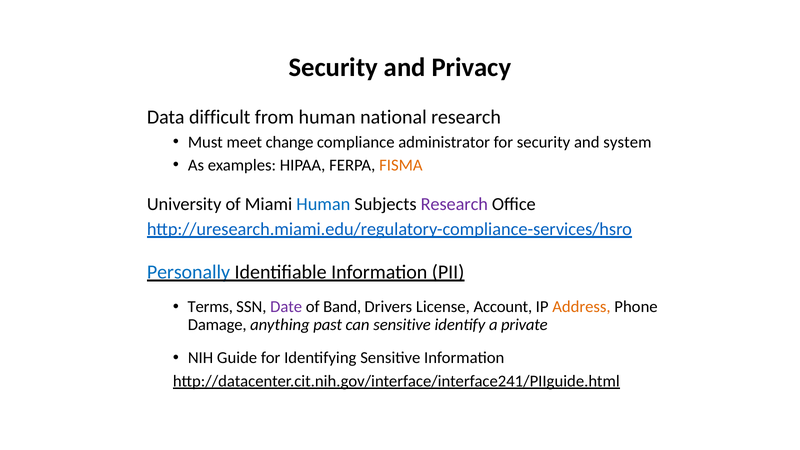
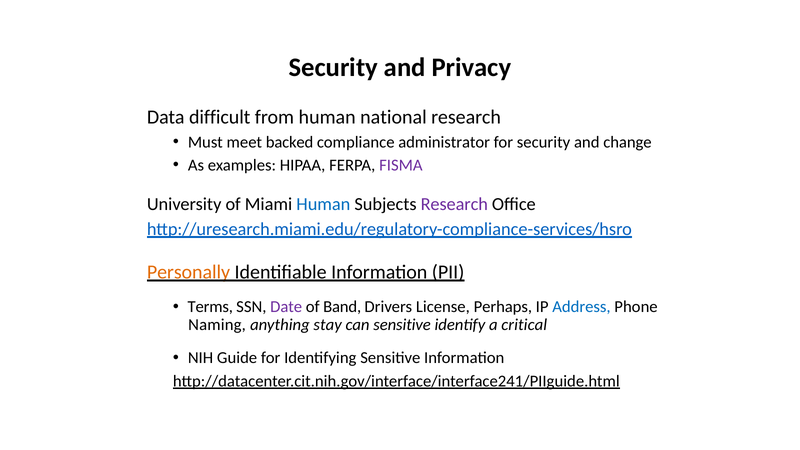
change: change -> backed
system: system -> change
FISMA colour: orange -> purple
Personally colour: blue -> orange
Account: Account -> Perhaps
Address colour: orange -> blue
Damage: Damage -> Naming
past: past -> stay
private: private -> critical
